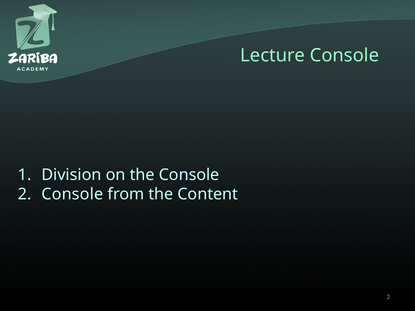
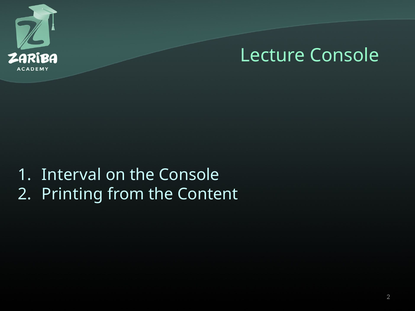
Division: Division -> Interval
2 Console: Console -> Printing
